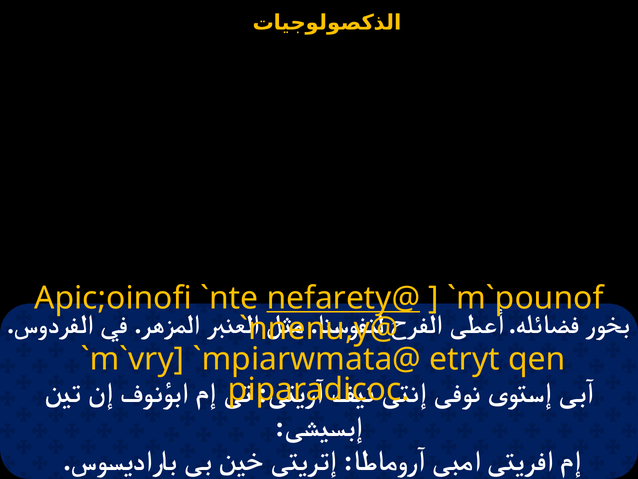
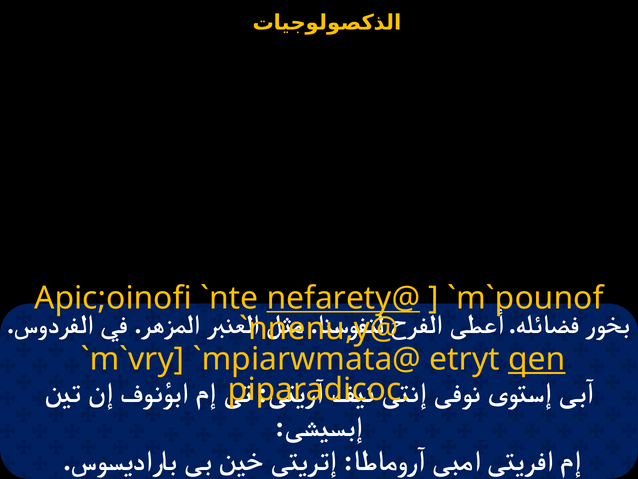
qen underline: none -> present
